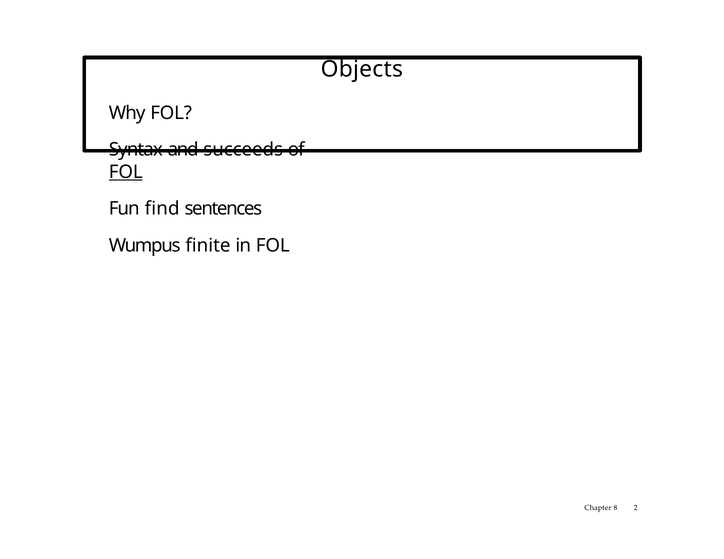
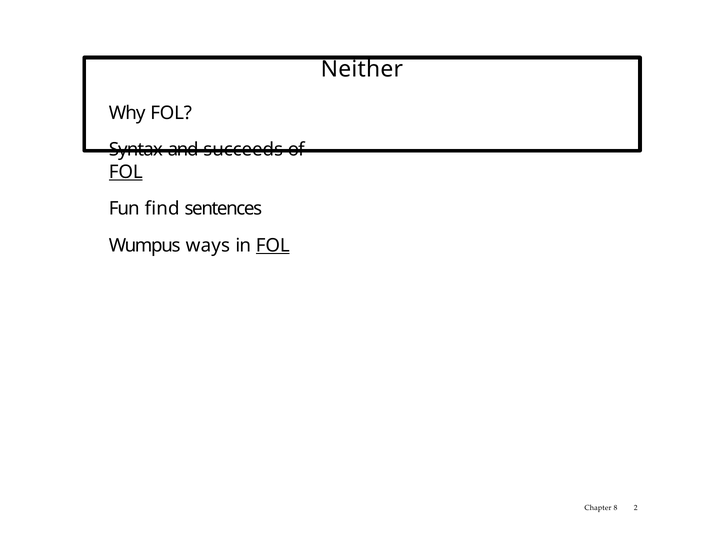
Objects: Objects -> Neither
finite: finite -> ways
FOL at (273, 246) underline: none -> present
